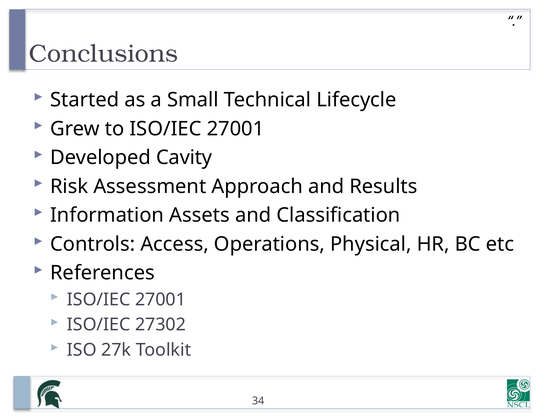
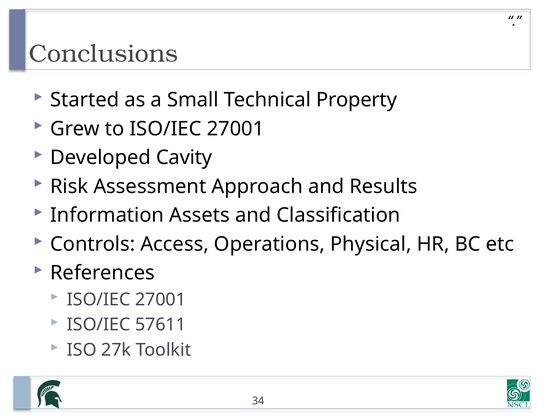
Lifecycle: Lifecycle -> Property
27302: 27302 -> 57611
